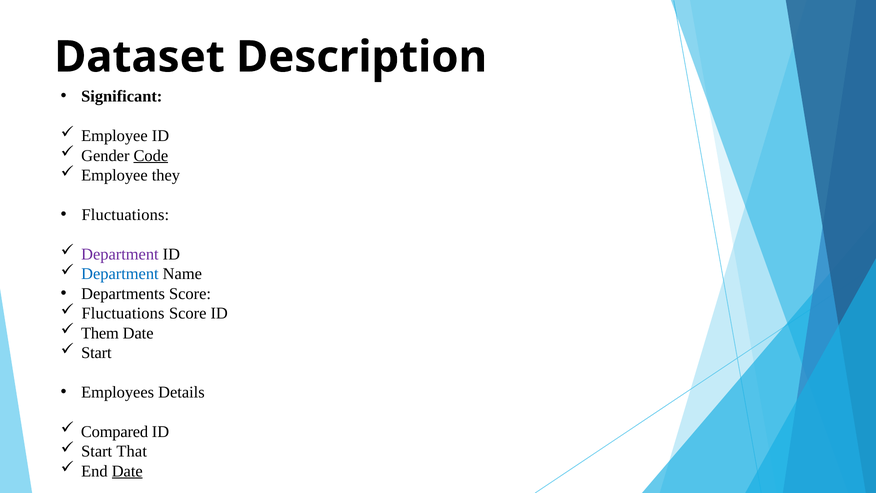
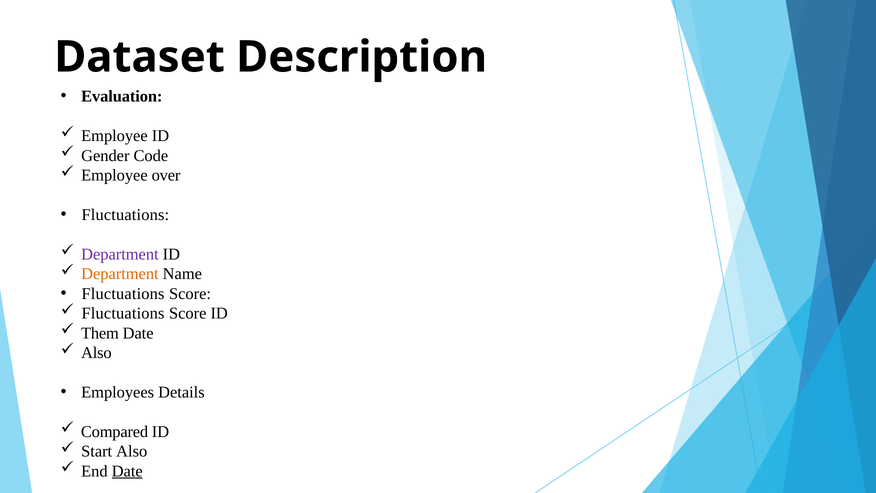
Significant: Significant -> Evaluation
Code underline: present -> none
they: they -> over
Department at (120, 274) colour: blue -> orange
Departments at (123, 293): Departments -> Fluctuations
Start at (96, 353): Start -> Also
Start That: That -> Also
